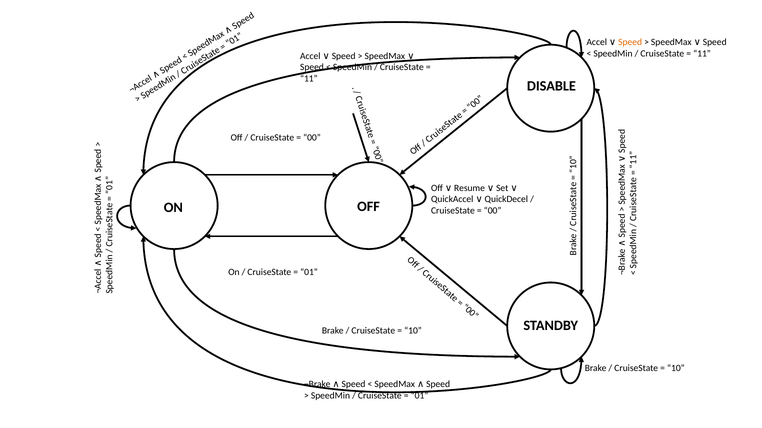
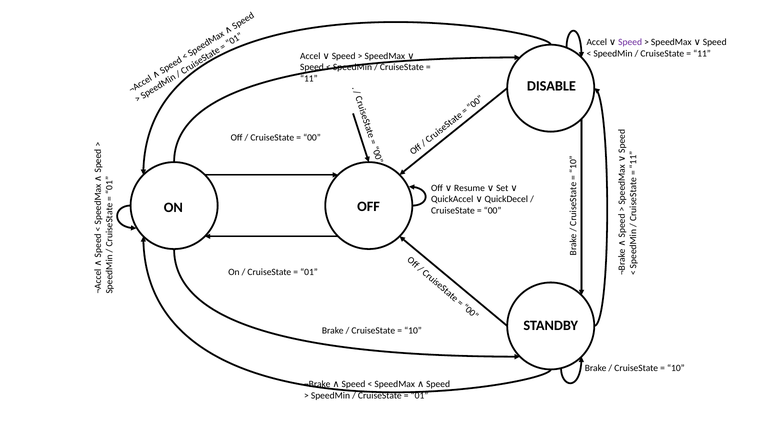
Speed at (630, 42) colour: orange -> purple
